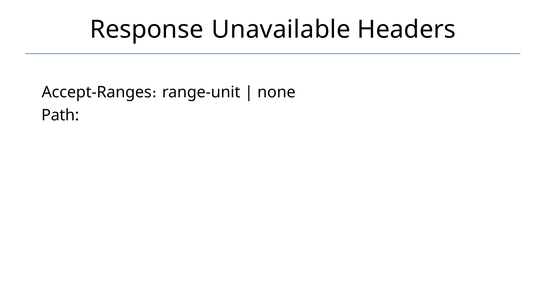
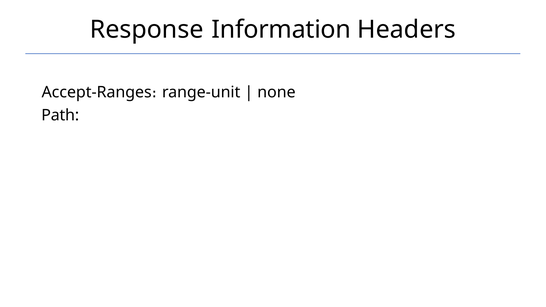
Unavailable: Unavailable -> Information
